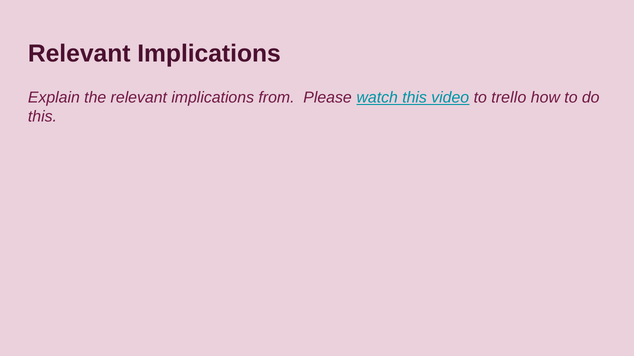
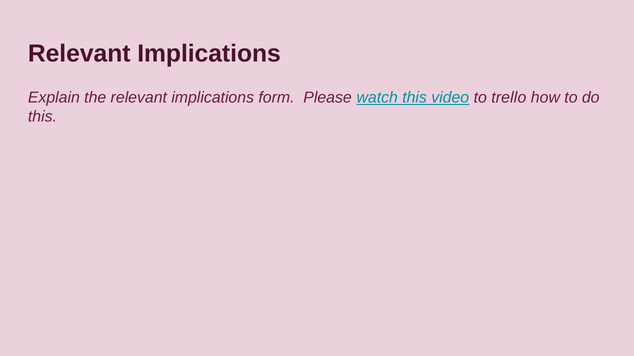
from: from -> form
